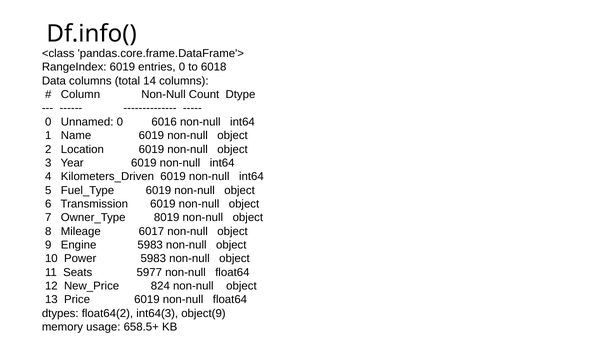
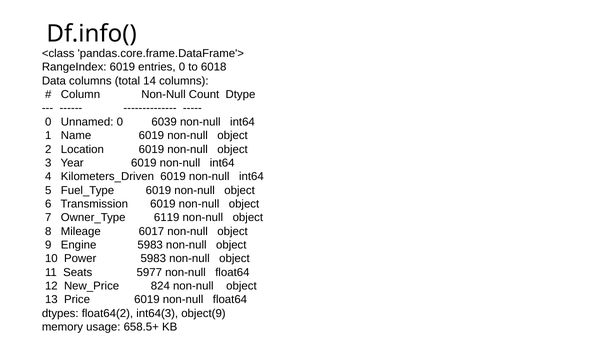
6016: 6016 -> 6039
8019: 8019 -> 6119
